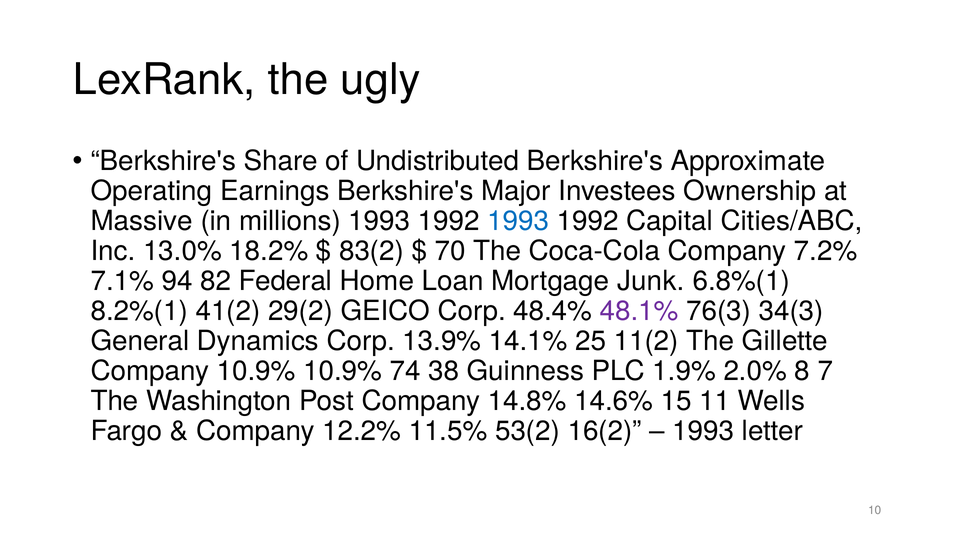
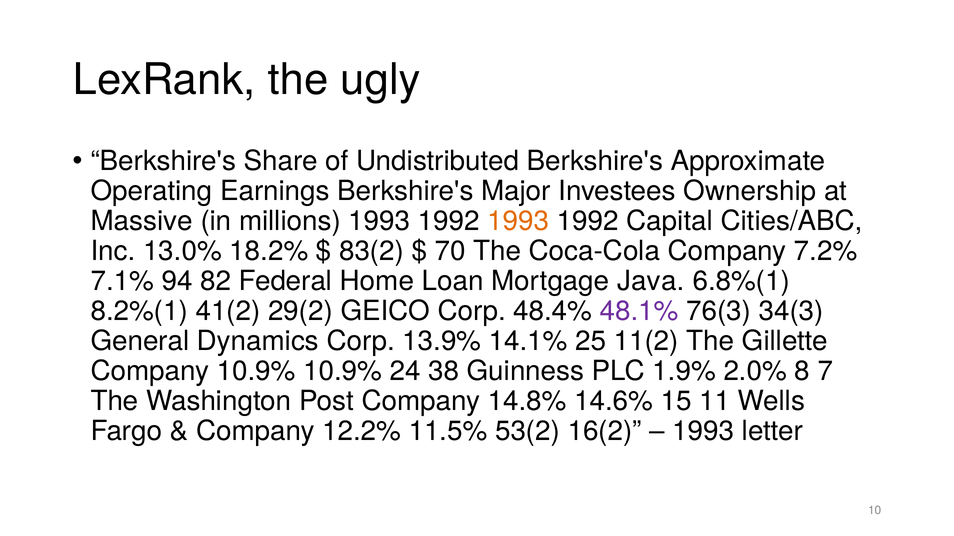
1993 at (518, 221) colour: blue -> orange
Junk: Junk -> Java
74: 74 -> 24
